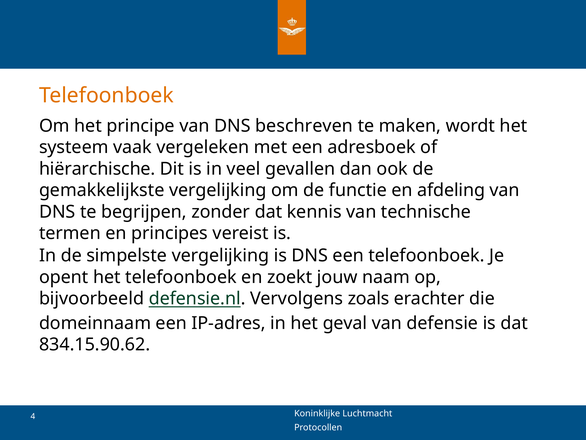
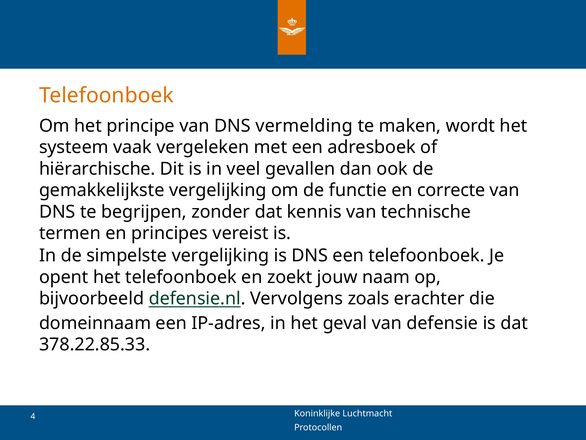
beschreven: beschreven -> vermelding
afdeling: afdeling -> correcte
834.15.90.62: 834.15.90.62 -> 378.22.85.33
